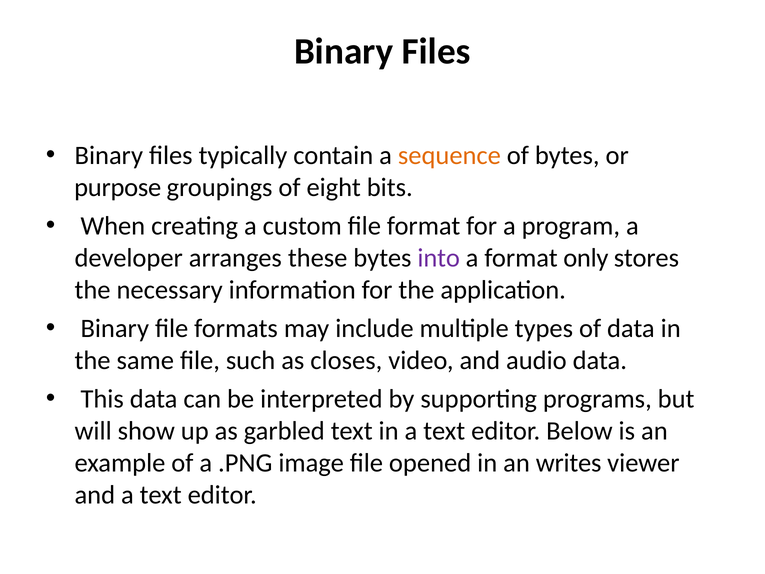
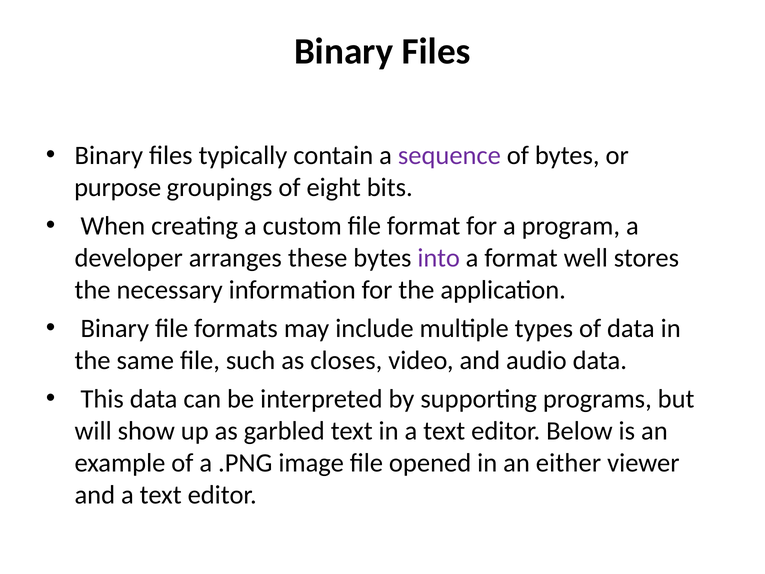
sequence colour: orange -> purple
only: only -> well
writes: writes -> either
